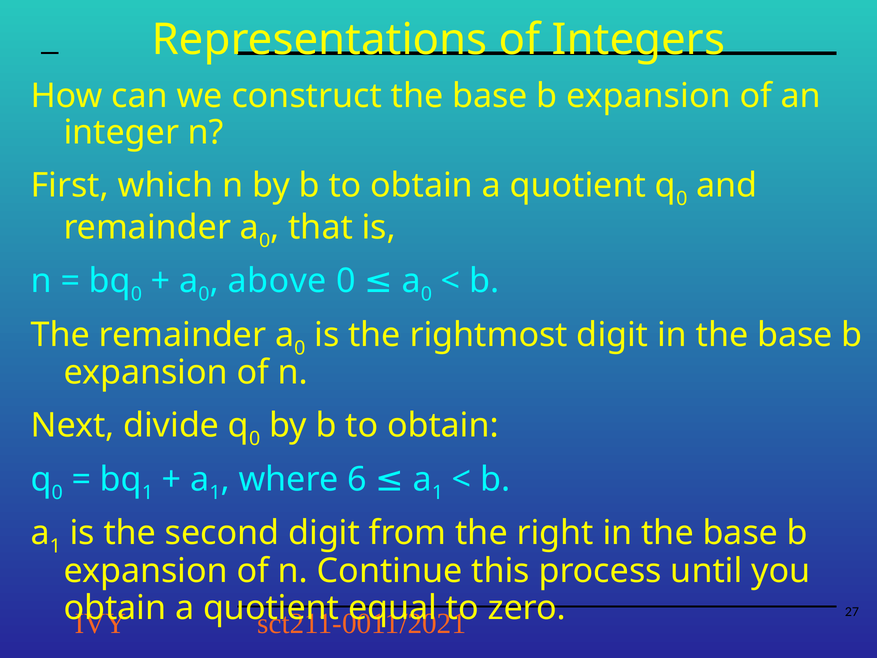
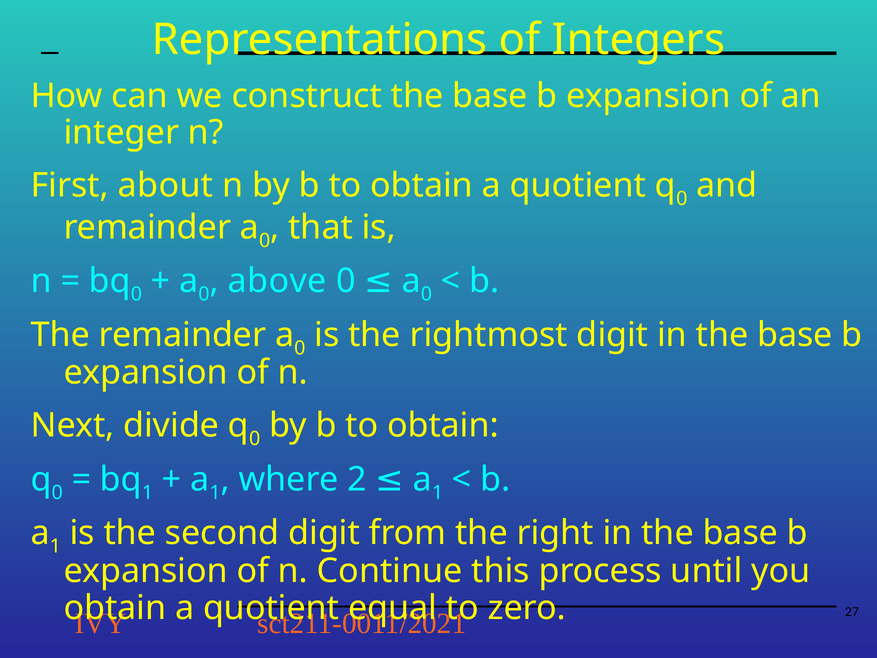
which: which -> about
6: 6 -> 2
